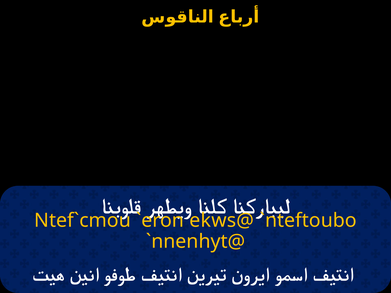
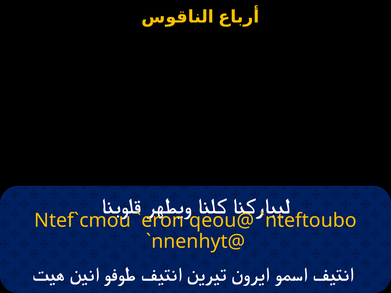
ekws@: ekws@ -> qeou@
